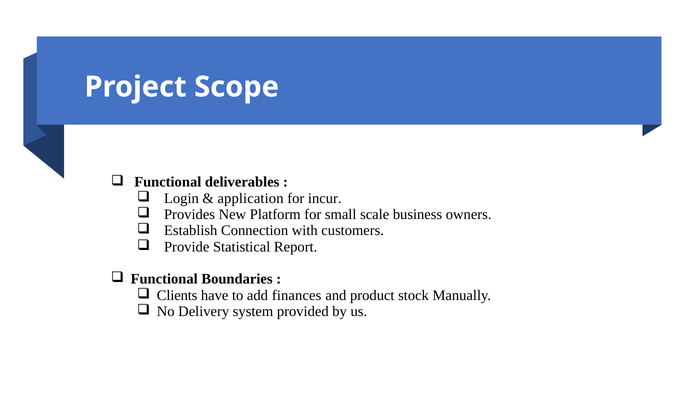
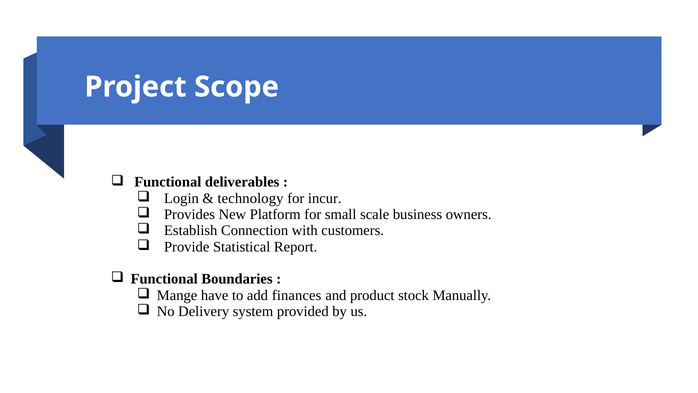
application: application -> technology
Clients: Clients -> Mange
